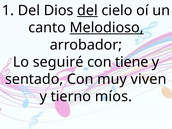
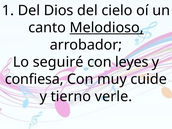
del at (87, 10) underline: present -> none
tiene: tiene -> leyes
sentado: sentado -> confiesa
viven: viven -> cuide
míos: míos -> verle
